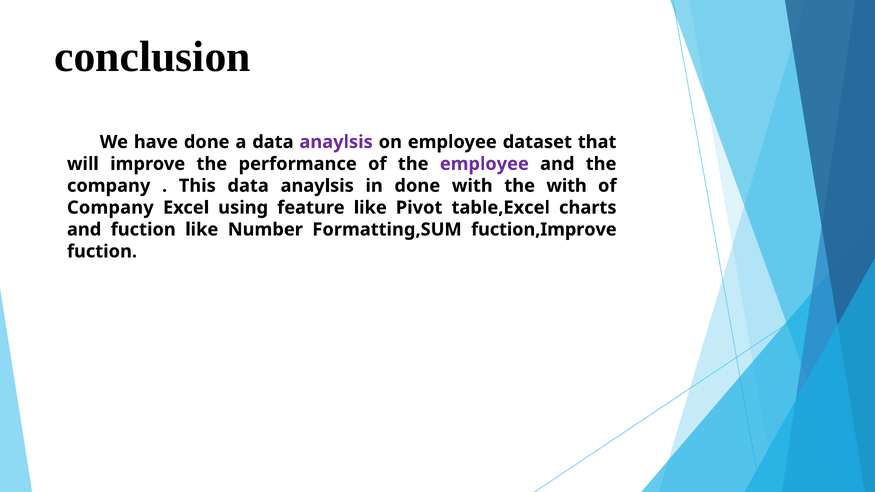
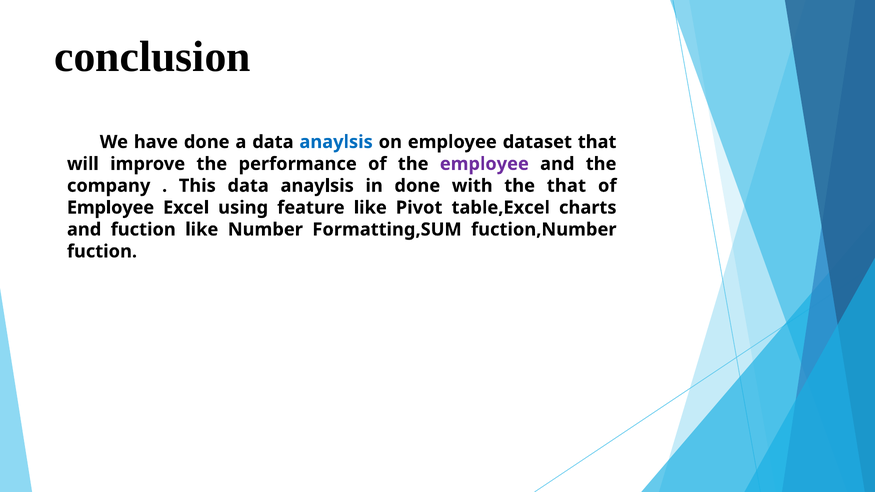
anaylsis at (336, 142) colour: purple -> blue
the with: with -> that
Company at (110, 208): Company -> Employee
fuction,Improve: fuction,Improve -> fuction,Number
